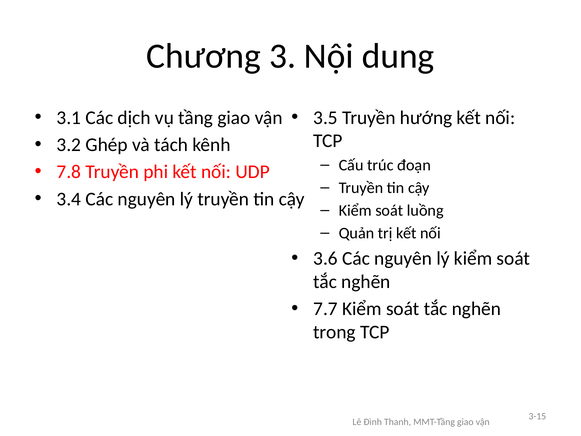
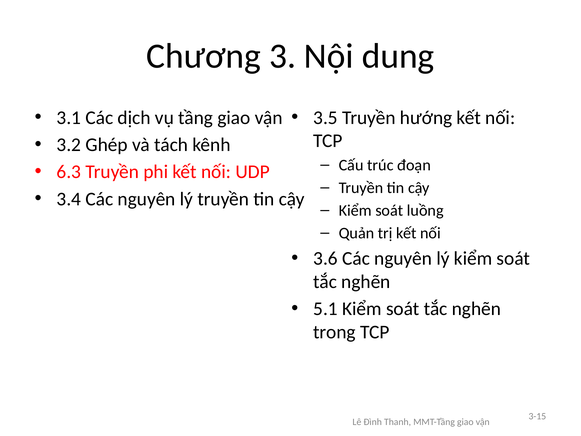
7.8: 7.8 -> 6.3
7.7: 7.7 -> 5.1
